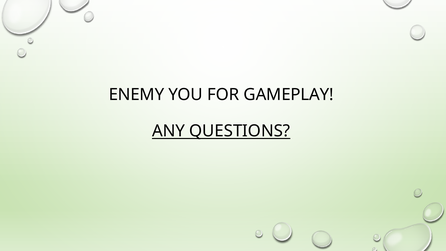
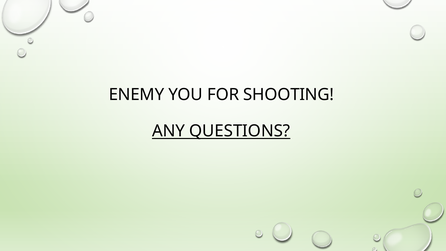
GAMEPLAY: GAMEPLAY -> SHOOTING
